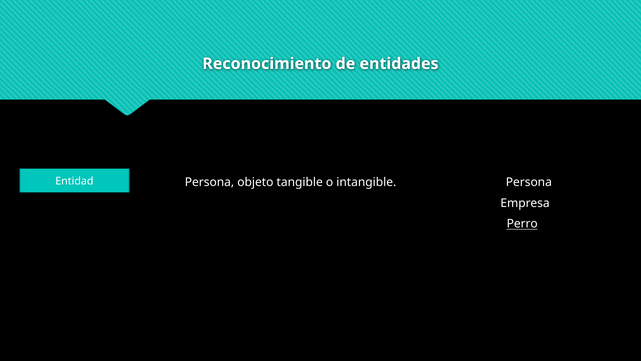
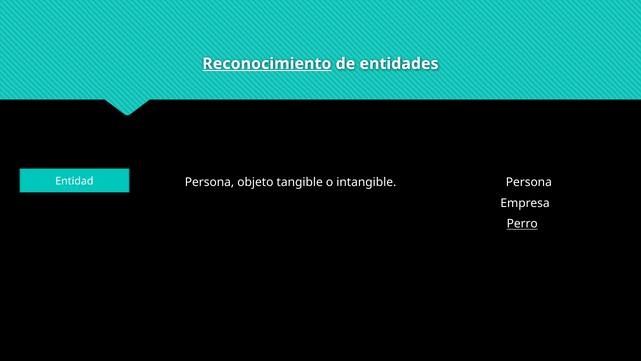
Reconocimiento underline: none -> present
